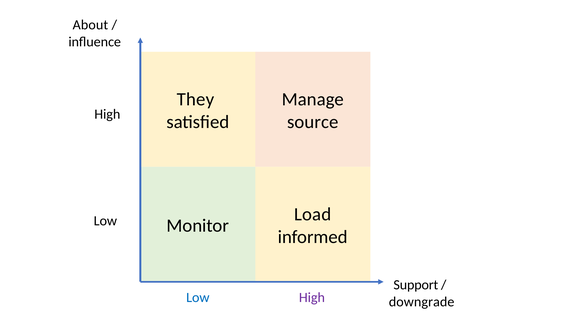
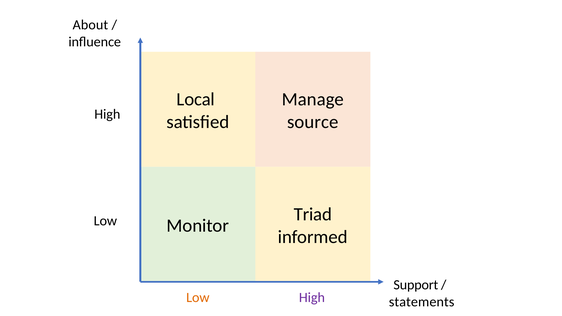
They: They -> Local
Load: Load -> Triad
Low at (198, 298) colour: blue -> orange
downgrade: downgrade -> statements
